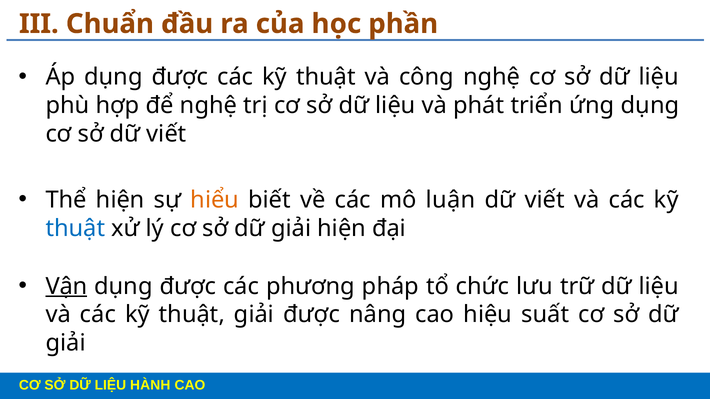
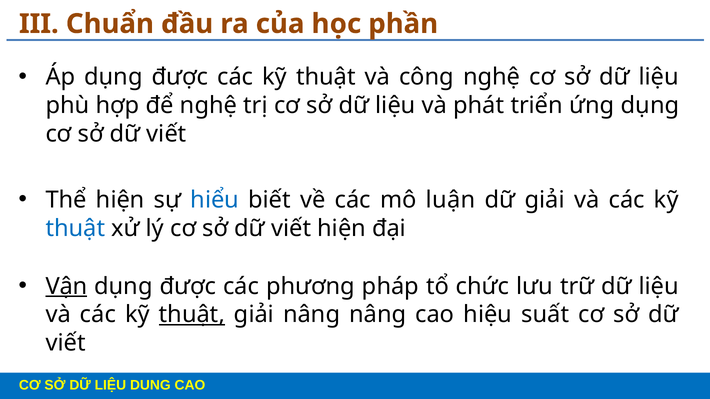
hiểu colour: orange -> blue
viết at (545, 200): viết -> giải
giải at (291, 229): giải -> viết
thuật at (192, 315) underline: none -> present
giải được: được -> nâng
giải at (66, 343): giải -> viết
HÀNH: HÀNH -> DUNG
